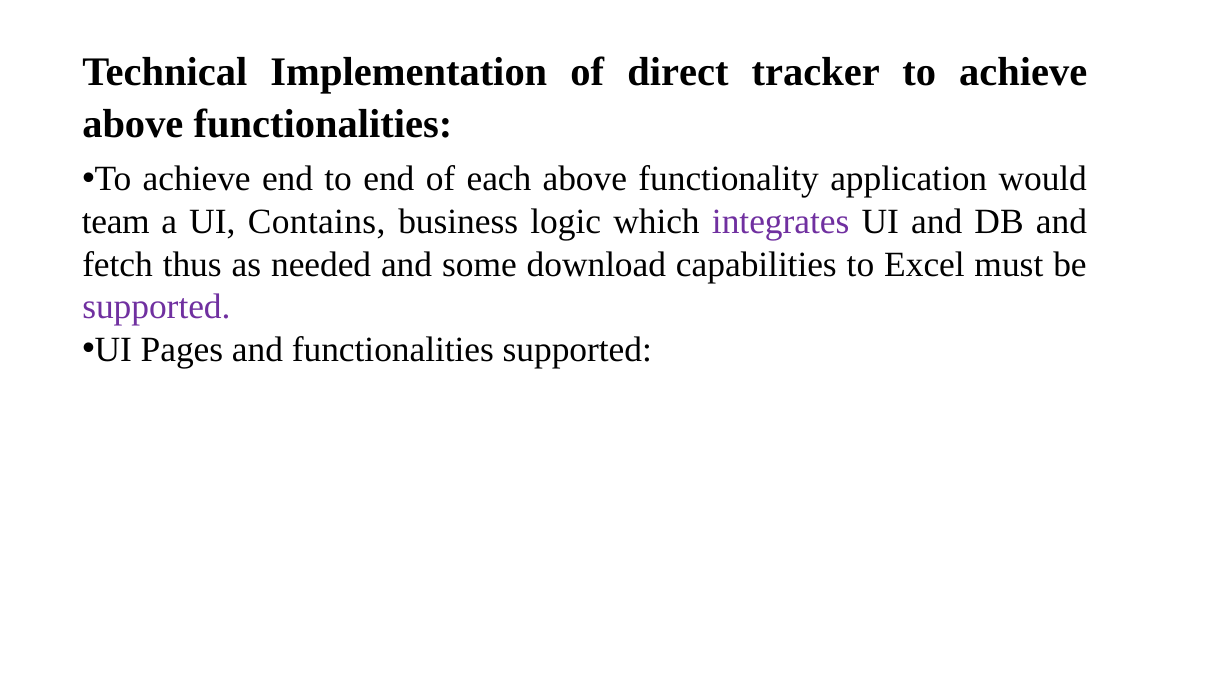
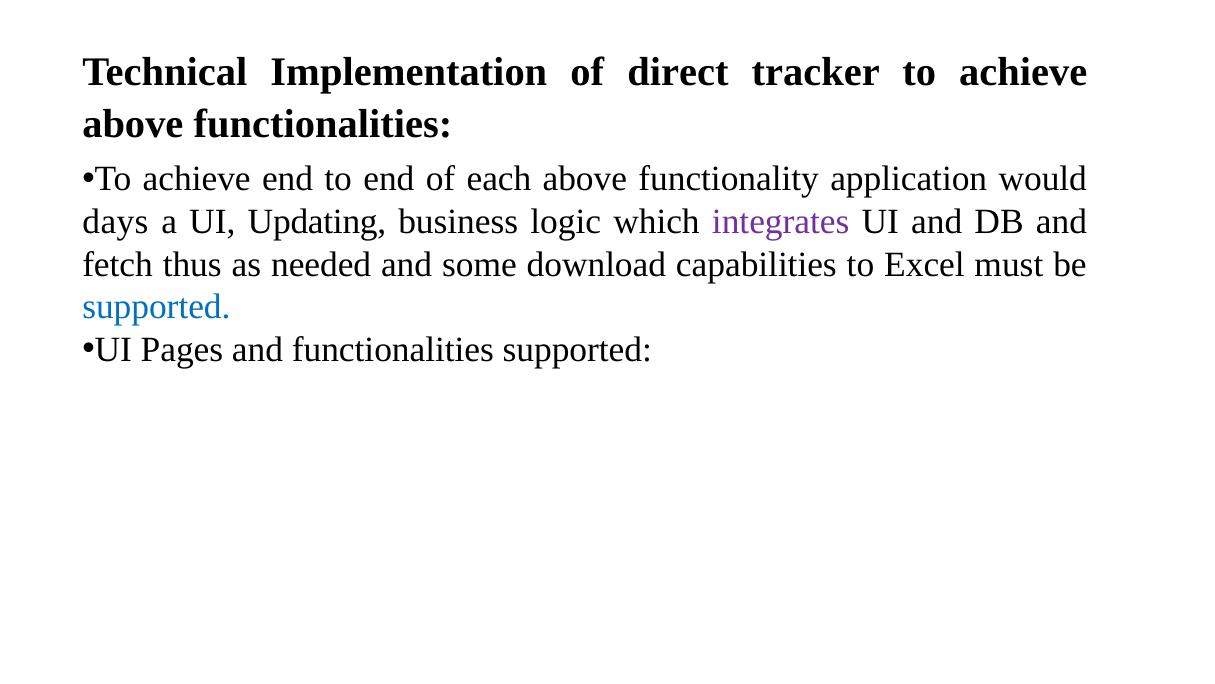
team: team -> days
Contains: Contains -> Updating
supported at (156, 307) colour: purple -> blue
